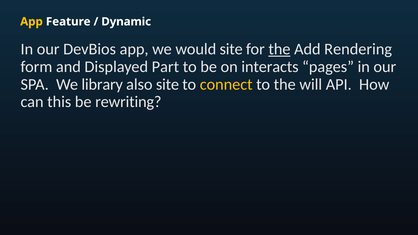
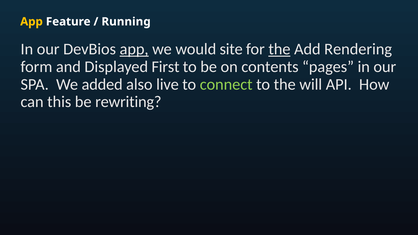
Dynamic: Dynamic -> Running
app at (134, 49) underline: none -> present
Part: Part -> First
interacts: interacts -> contents
library: library -> added
also site: site -> live
connect colour: yellow -> light green
